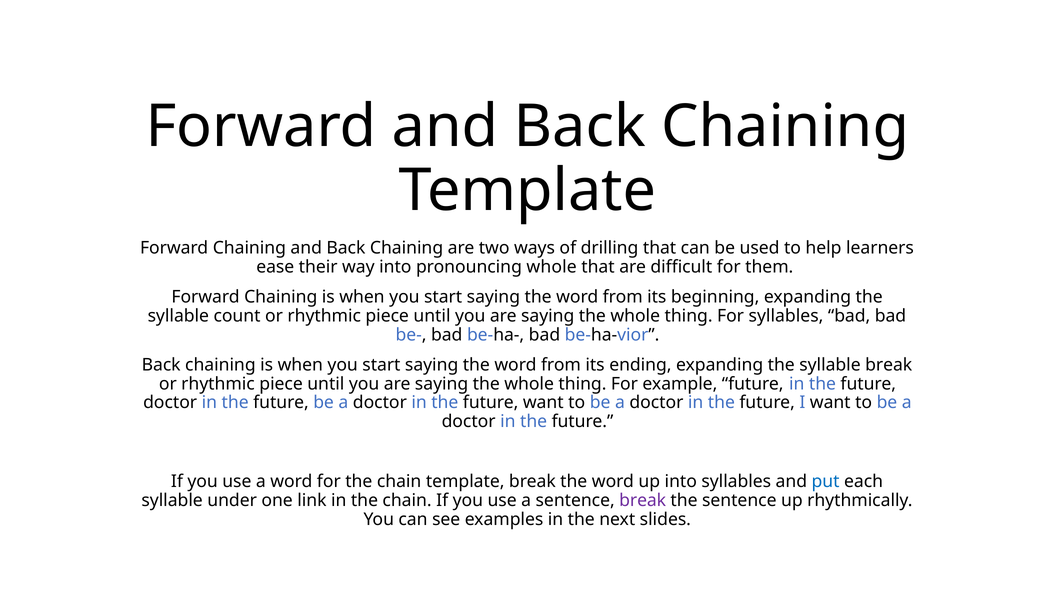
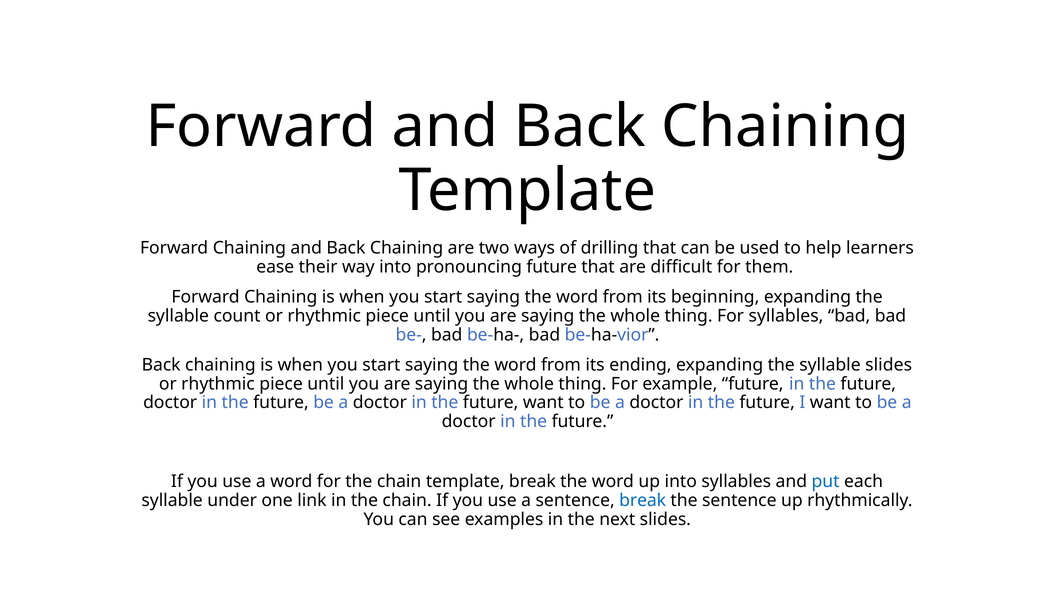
pronouncing whole: whole -> future
syllable break: break -> slides
break at (643, 501) colour: purple -> blue
